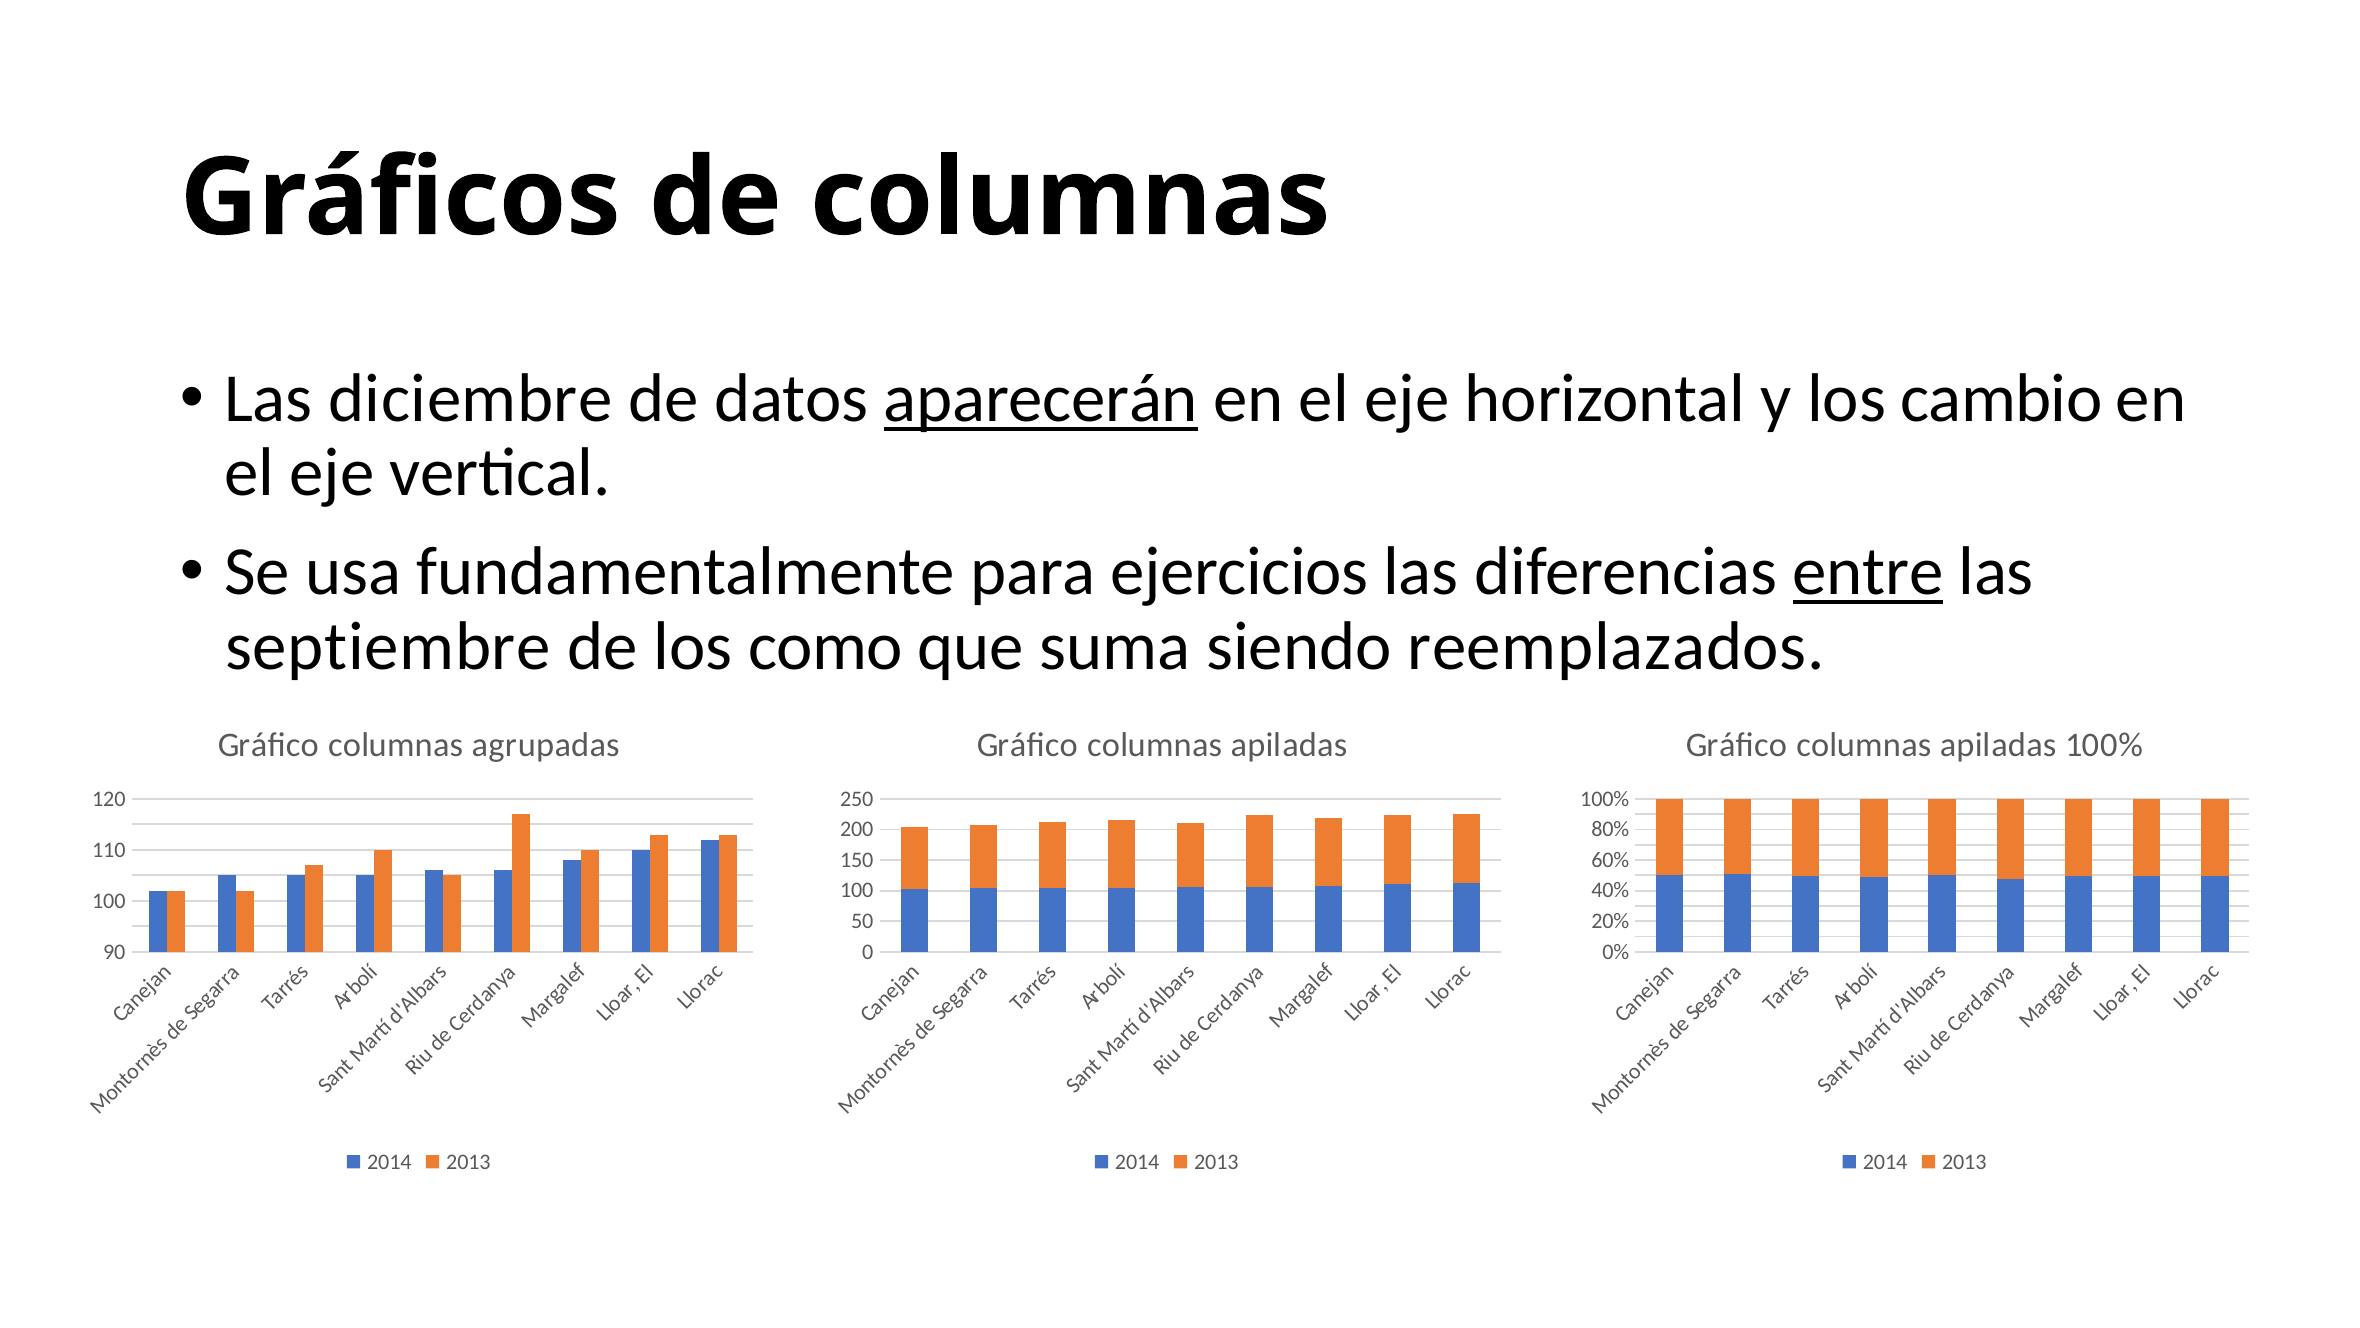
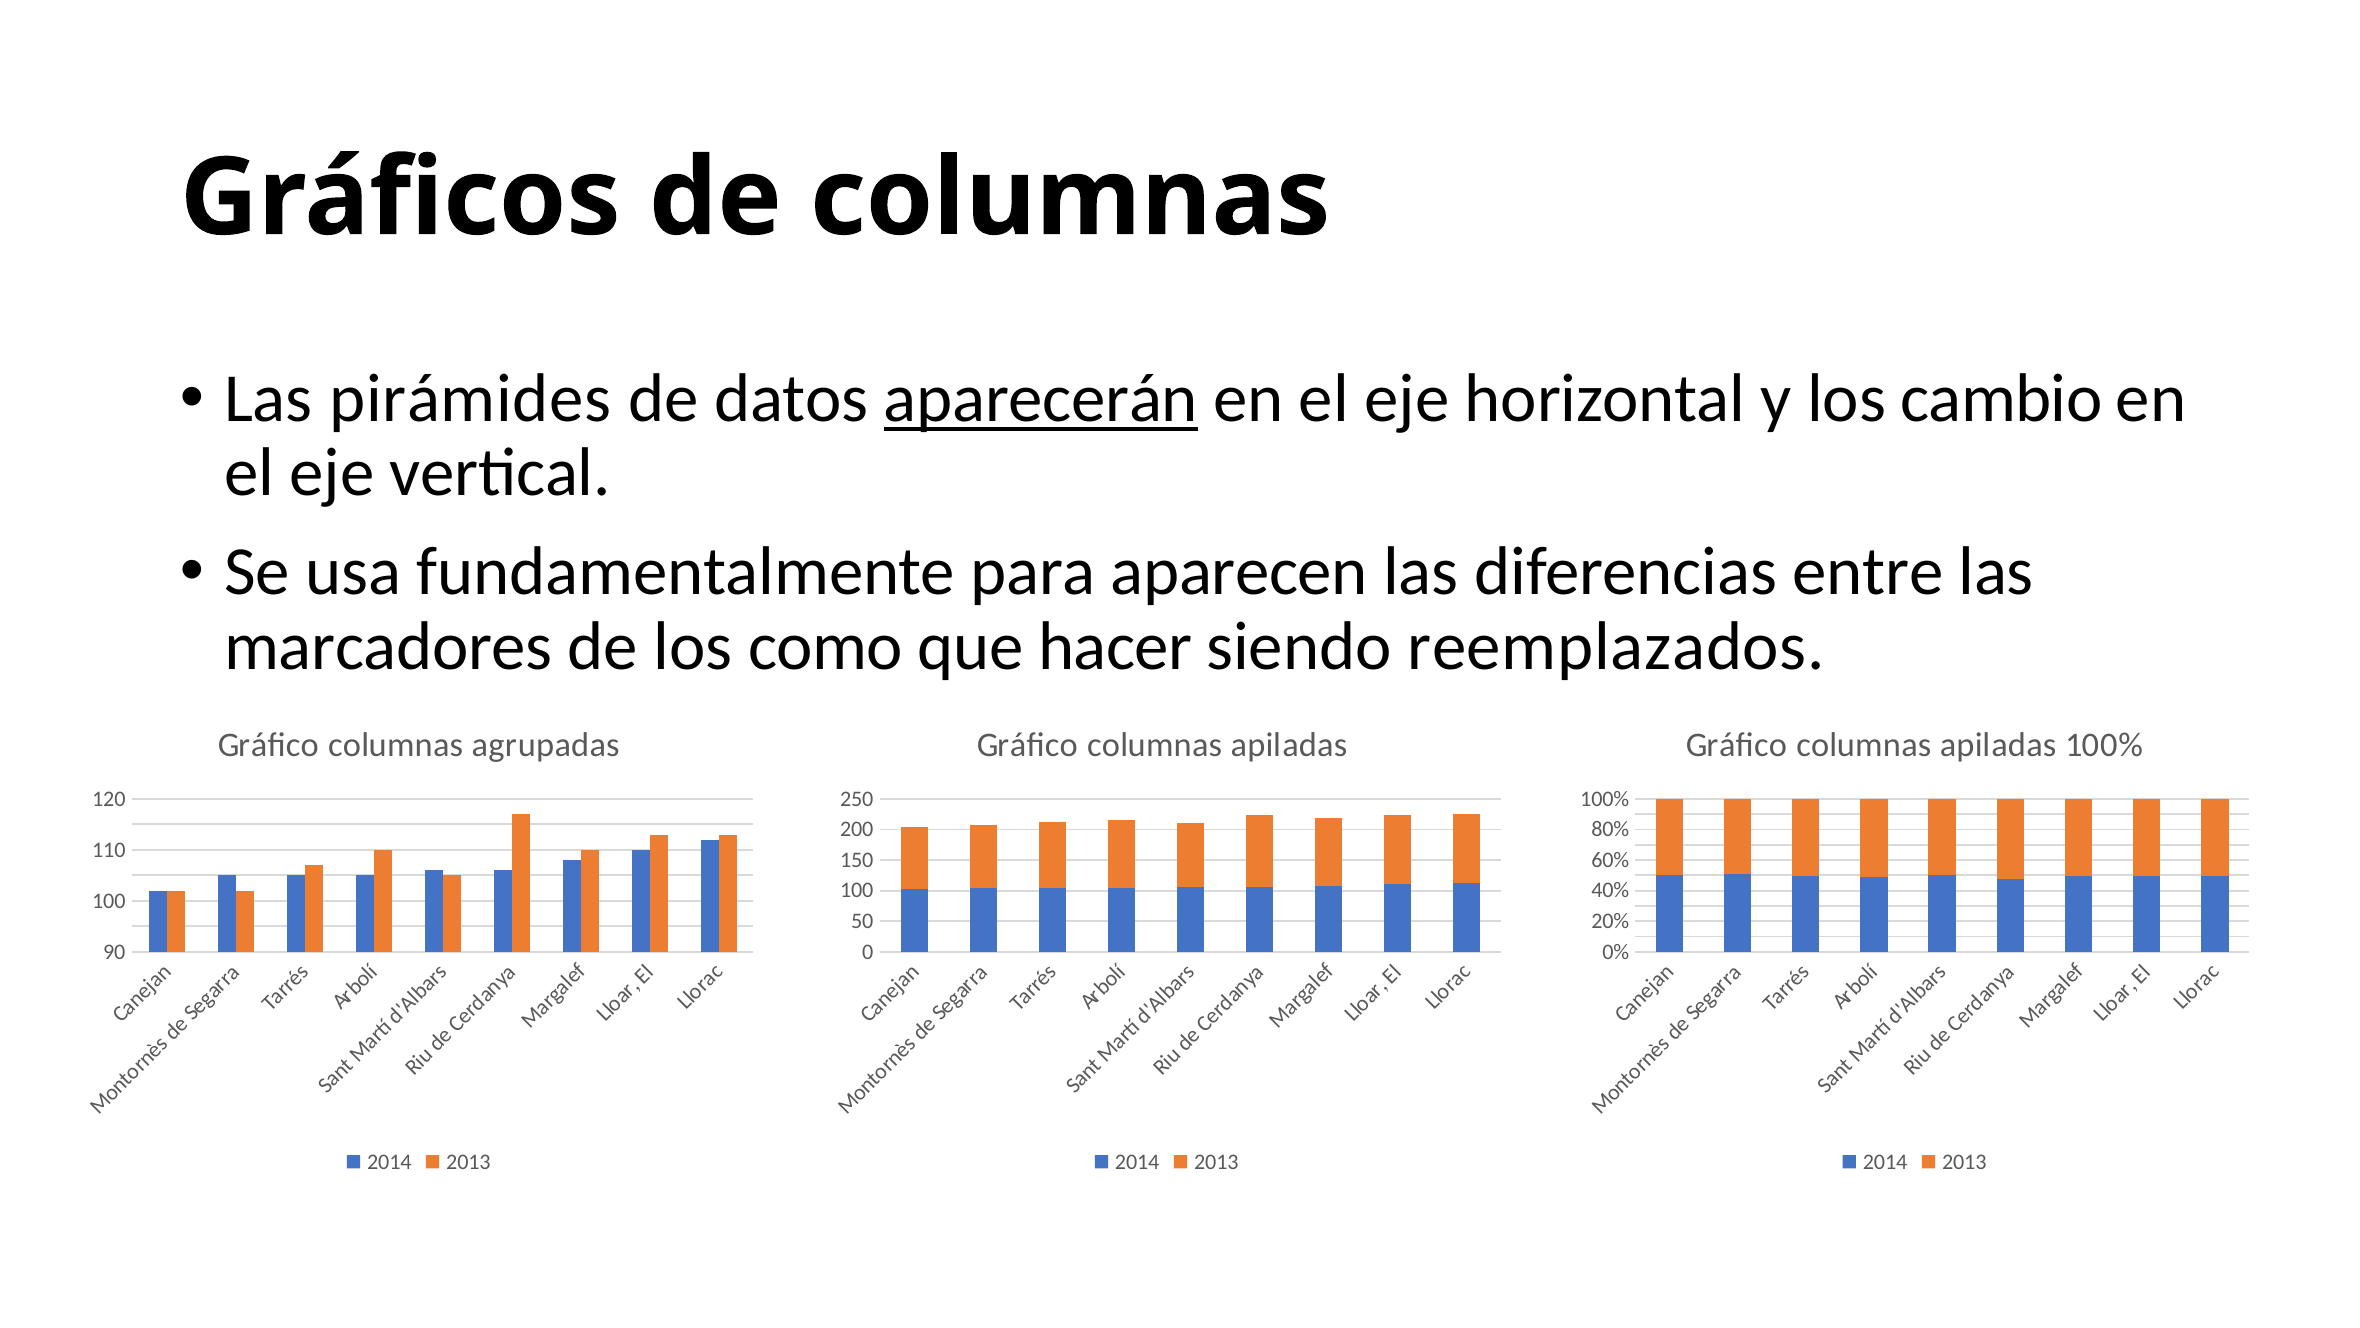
diciembre: diciembre -> pirámides
ejercicios: ejercicios -> aparecen
entre underline: present -> none
septiembre: septiembre -> marcadores
suma: suma -> hacer
